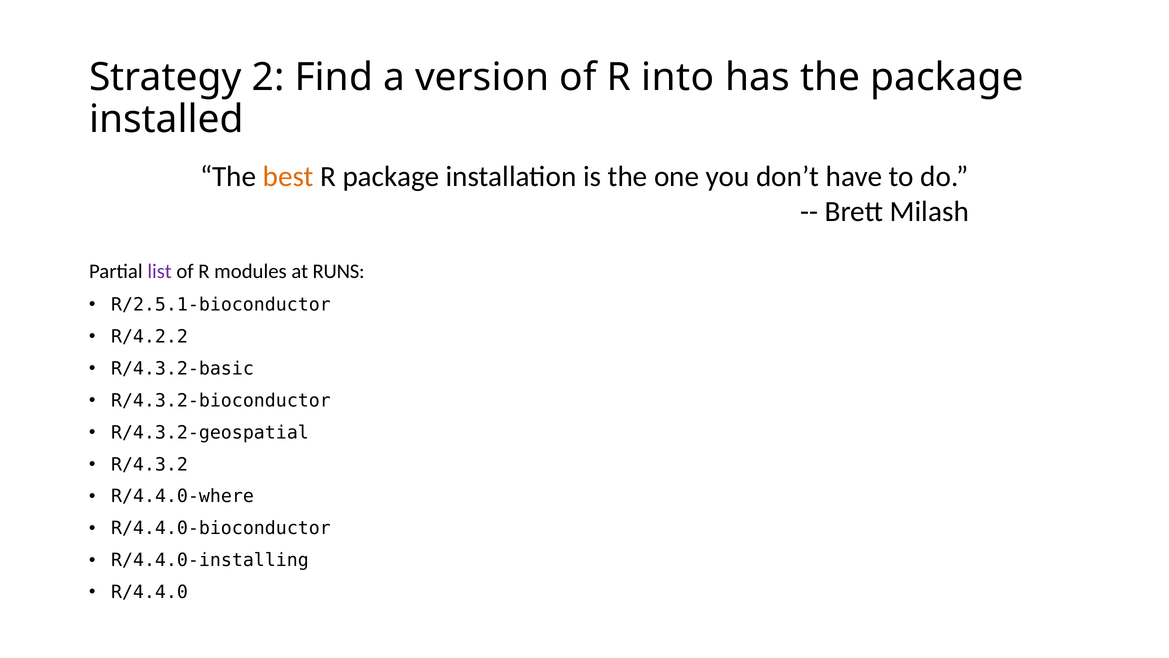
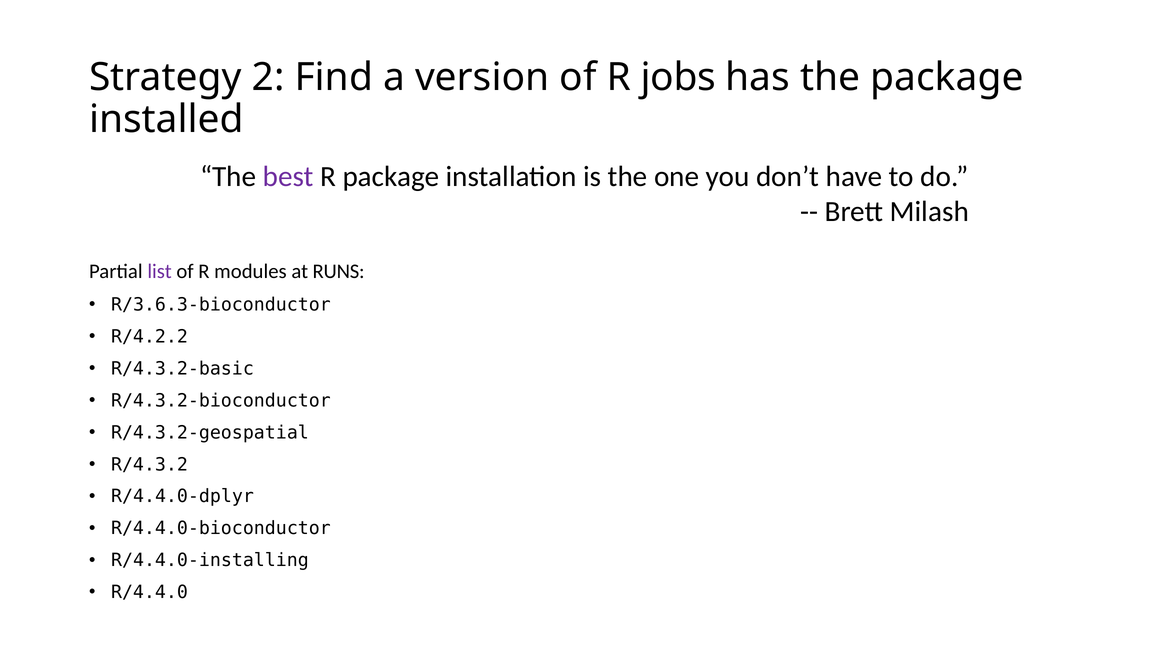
into: into -> jobs
best colour: orange -> purple
R/2.5.1-bioconductor: R/2.5.1-bioconductor -> R/3.6.3-bioconductor
R/4.4.0-where: R/4.4.0-where -> R/4.4.0-dplyr
